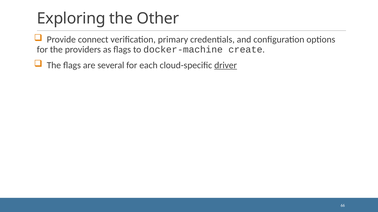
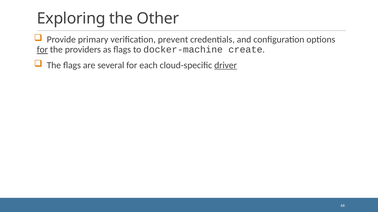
connect: connect -> primary
primary: primary -> prevent
for at (42, 50) underline: none -> present
